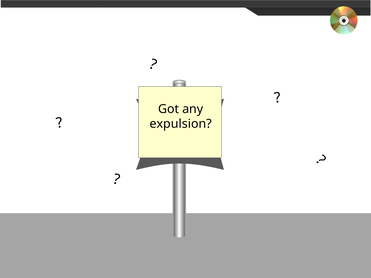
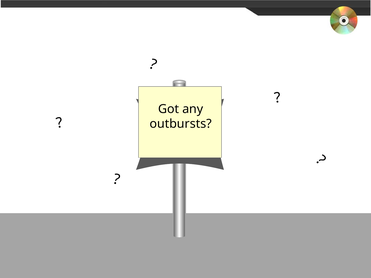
expulsion: expulsion -> outbursts
